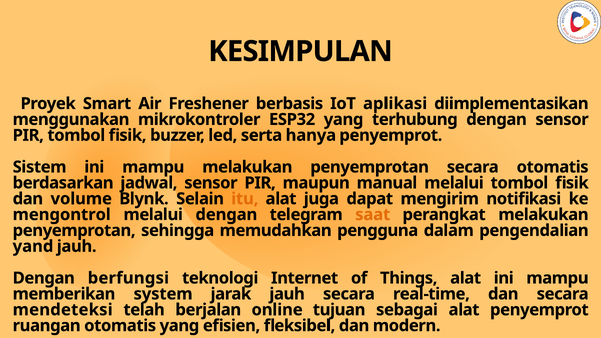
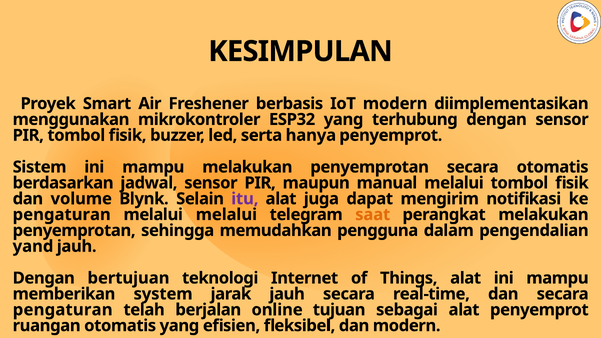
IoT aplikasi: aplikasi -> modern
itu colour: orange -> purple
mengontrol at (62, 215): mengontrol -> pengaturan
melalui dengan: dengan -> melalui
berfungsi: berfungsi -> bertujuan
mendeteksi at (63, 310): mendeteksi -> pengaturan
